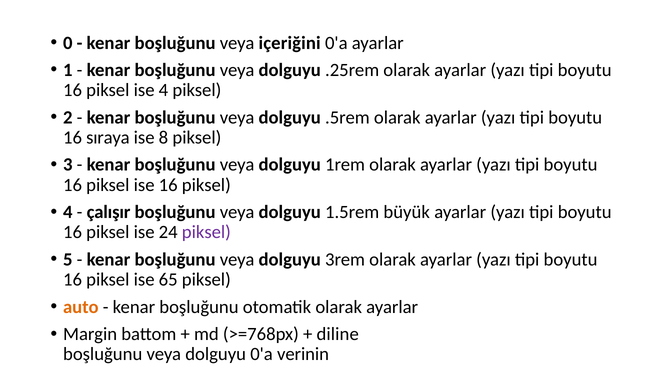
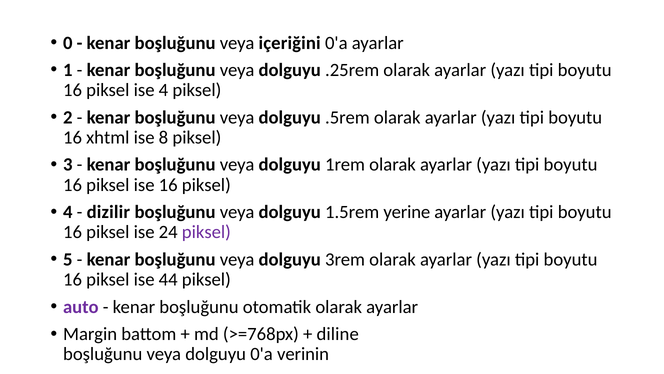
sıraya: sıraya -> xhtml
çalışır: çalışır -> dizilir
büyük: büyük -> yerine
65: 65 -> 44
auto colour: orange -> purple
